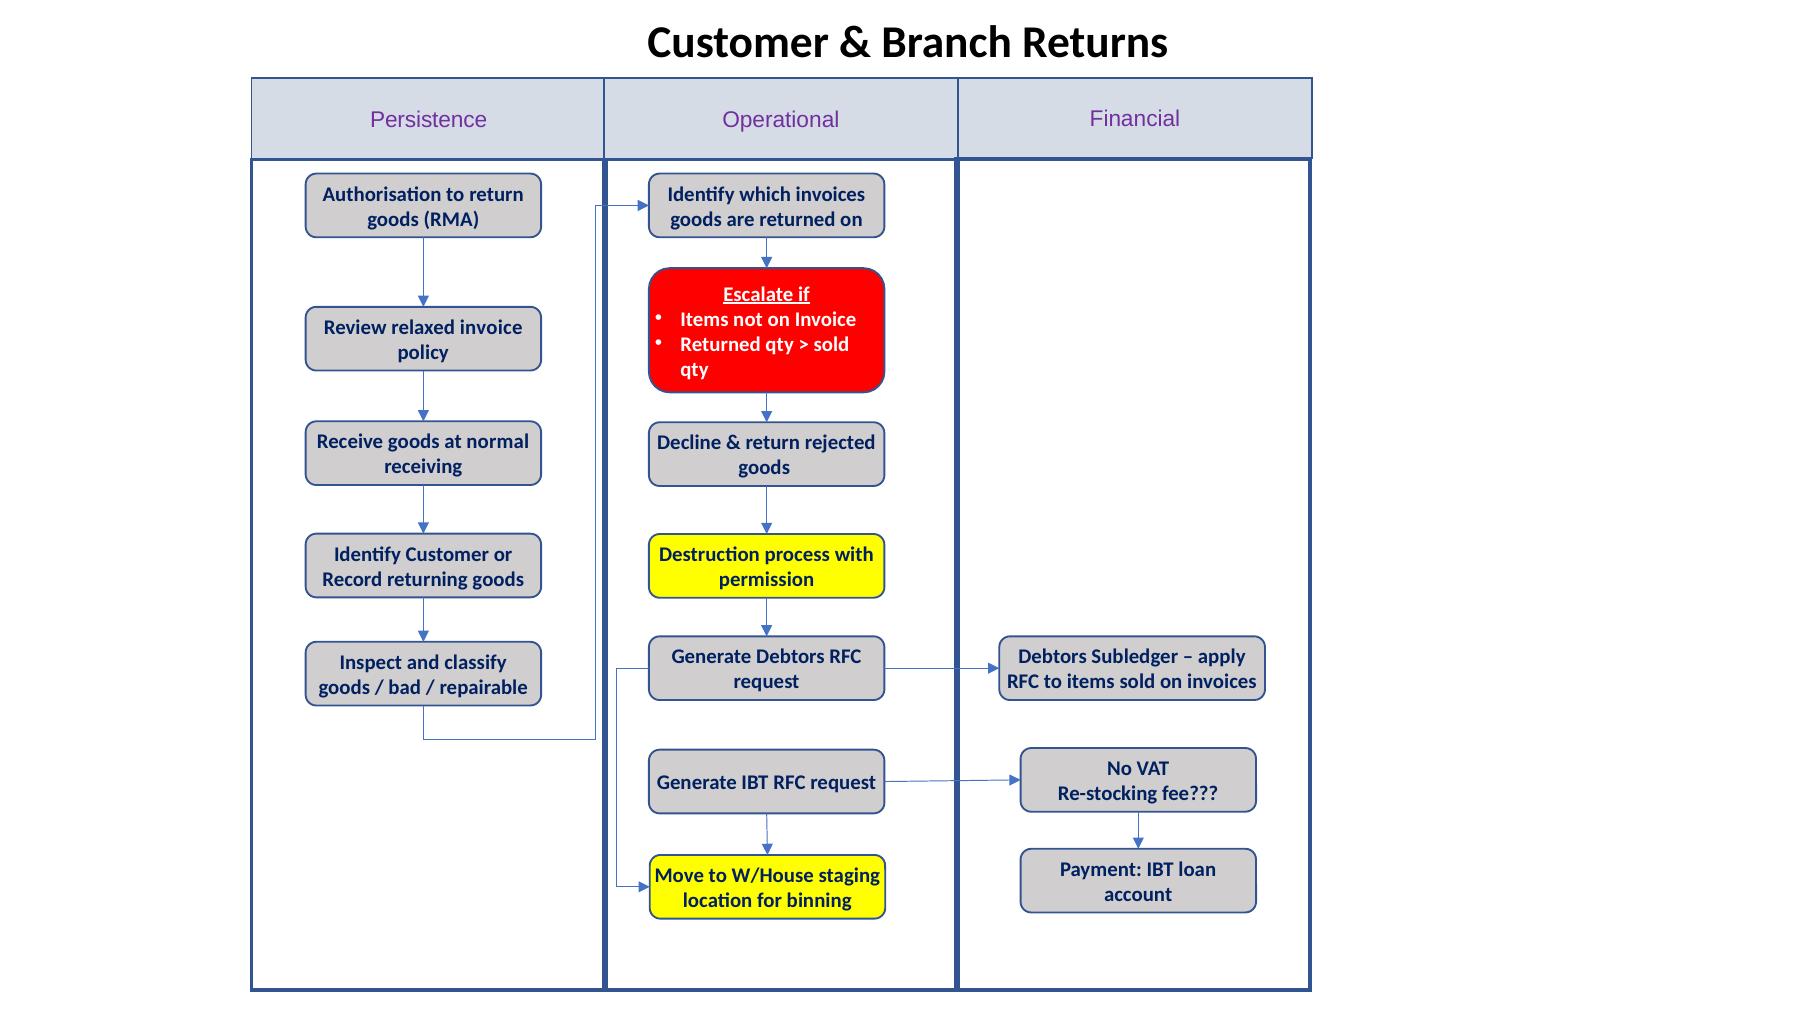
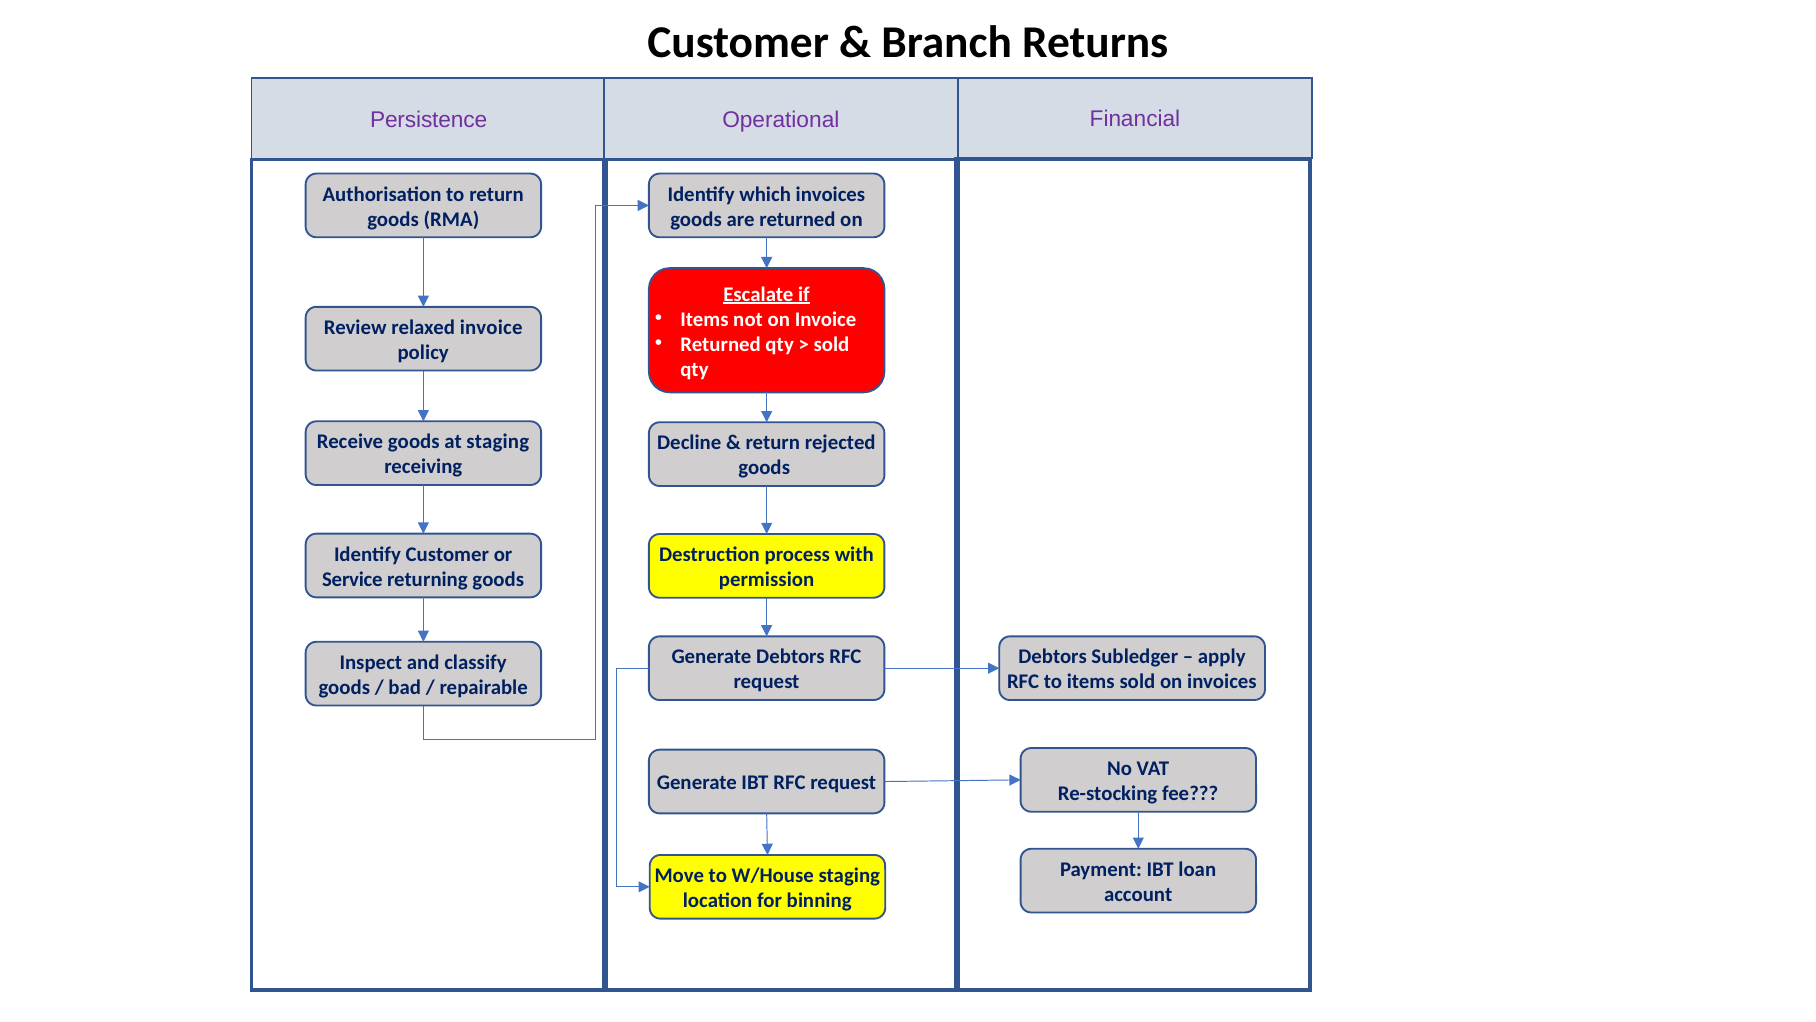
at normal: normal -> staging
Record: Record -> Service
